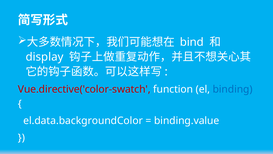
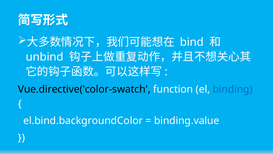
display: display -> unbind
Vue.directive('color-swatch colour: red -> black
el.data.backgroundColor: el.data.backgroundColor -> el.bind.backgroundColor
